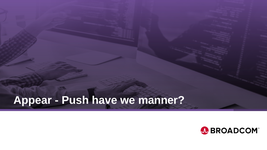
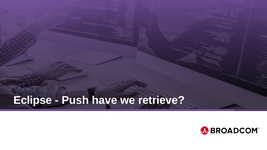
Appear: Appear -> Eclipse
manner: manner -> retrieve
